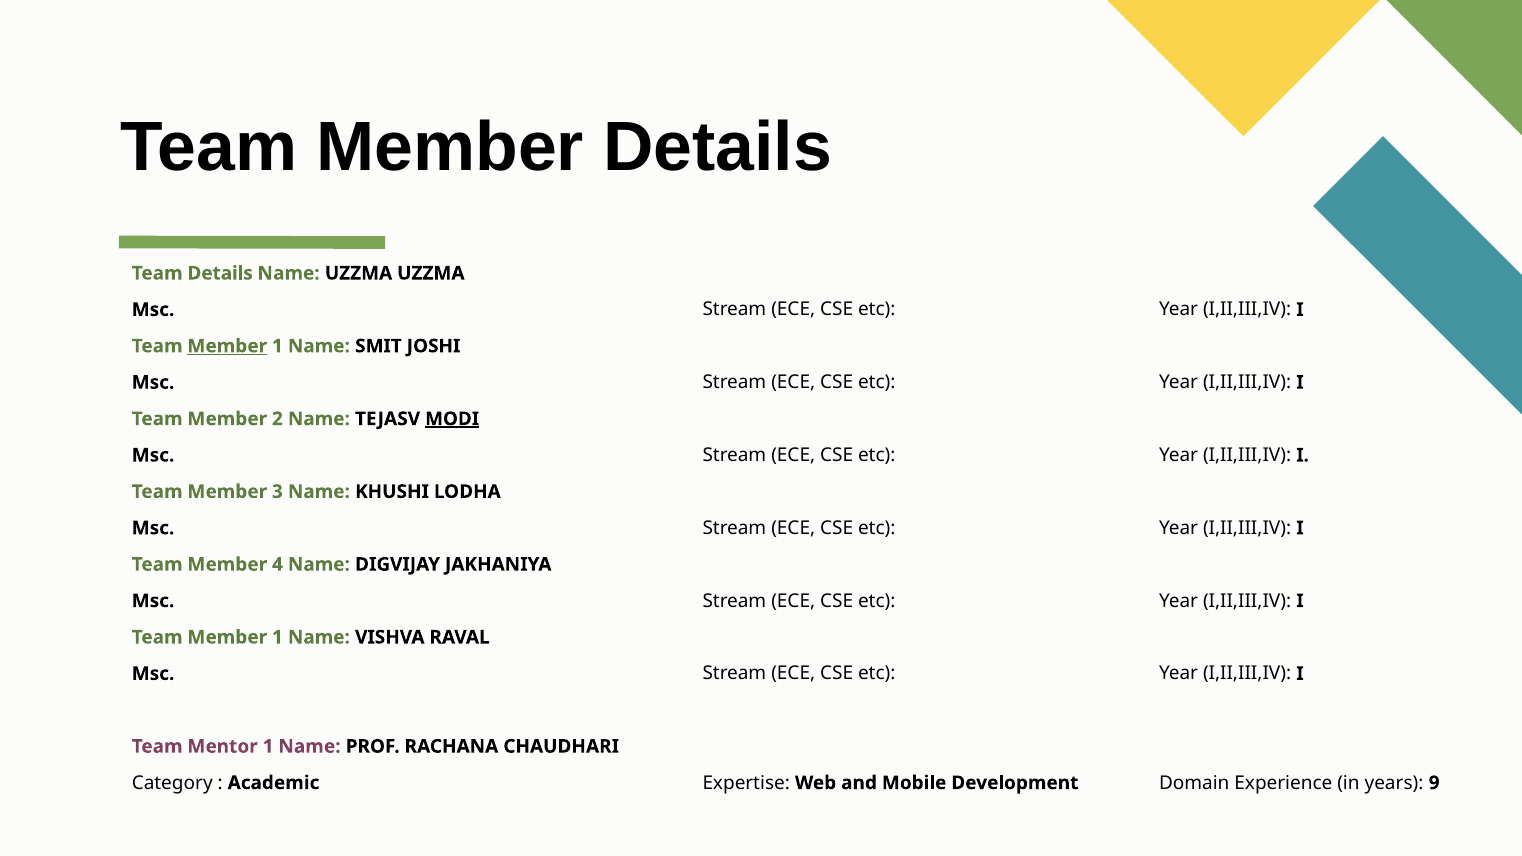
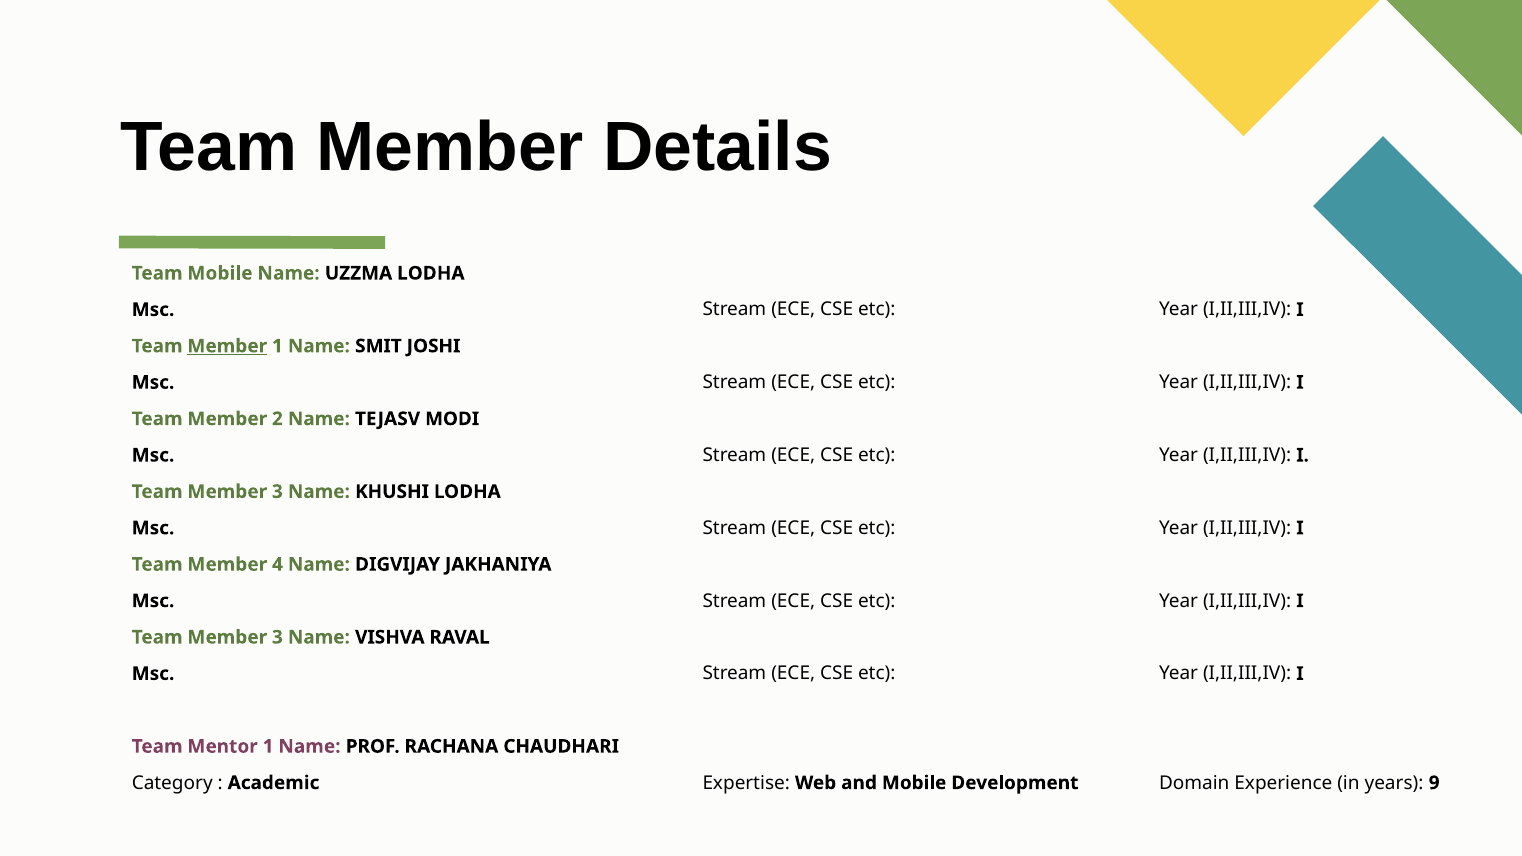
Team Details: Details -> Mobile
UZZMA UZZMA: UZZMA -> LODHA
MODI underline: present -> none
1 at (277, 637): 1 -> 3
